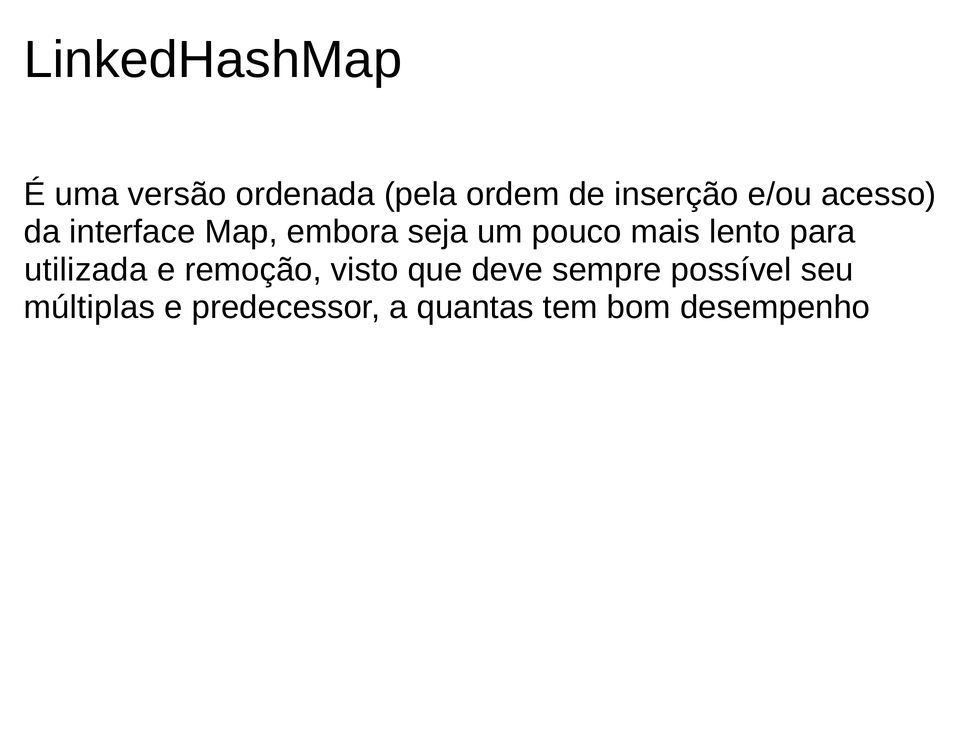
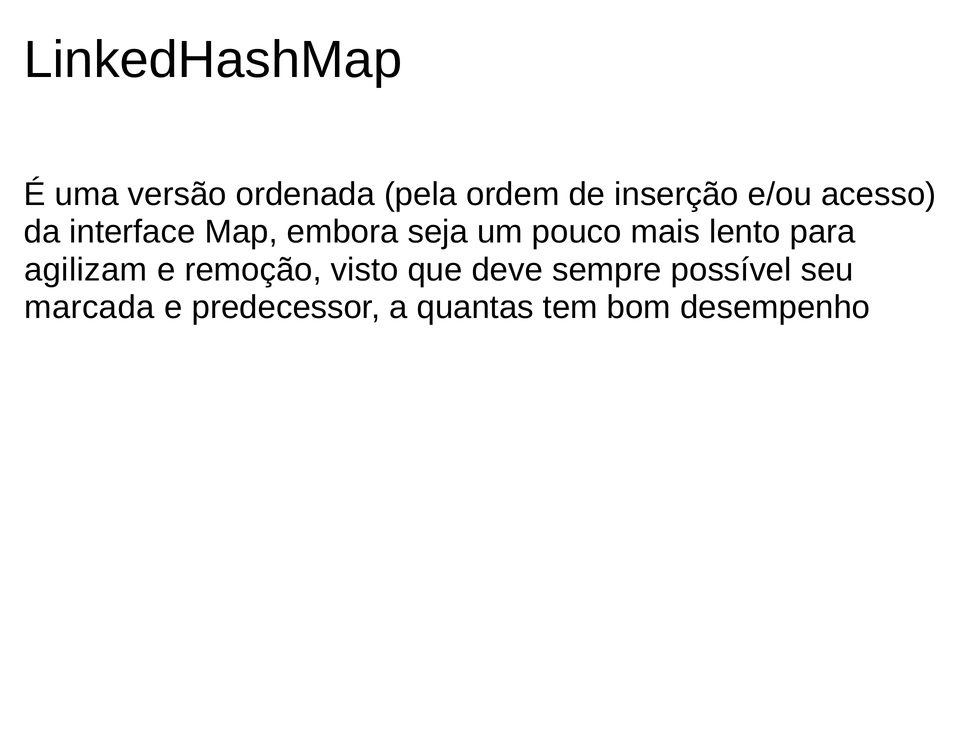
utilizada: utilizada -> agilizam
múltiplas: múltiplas -> marcada
